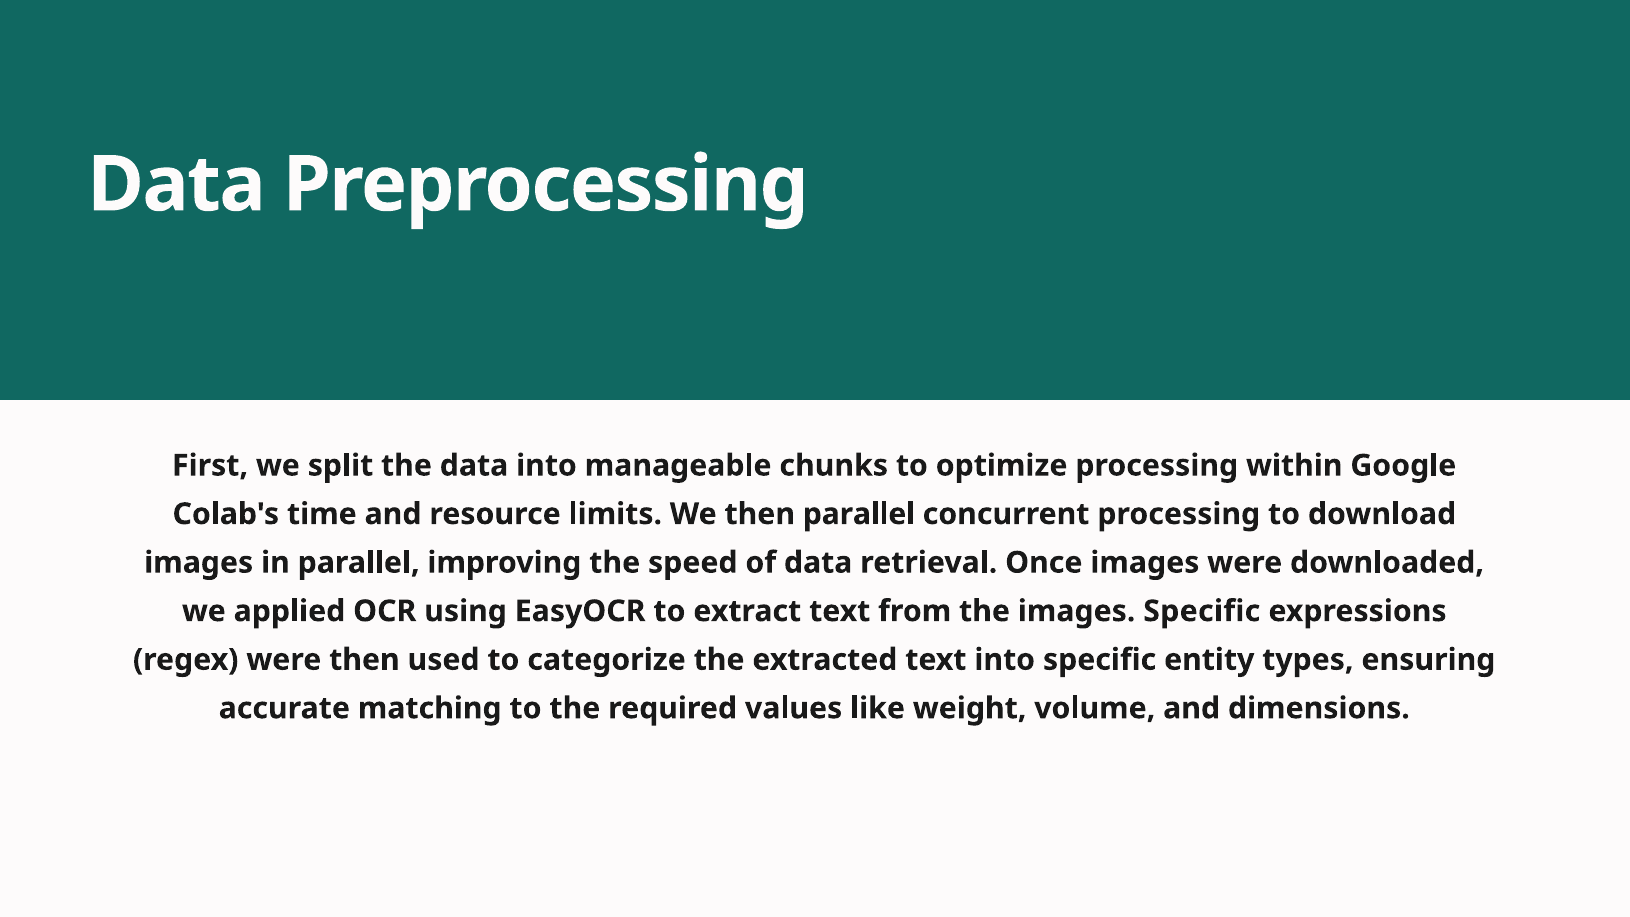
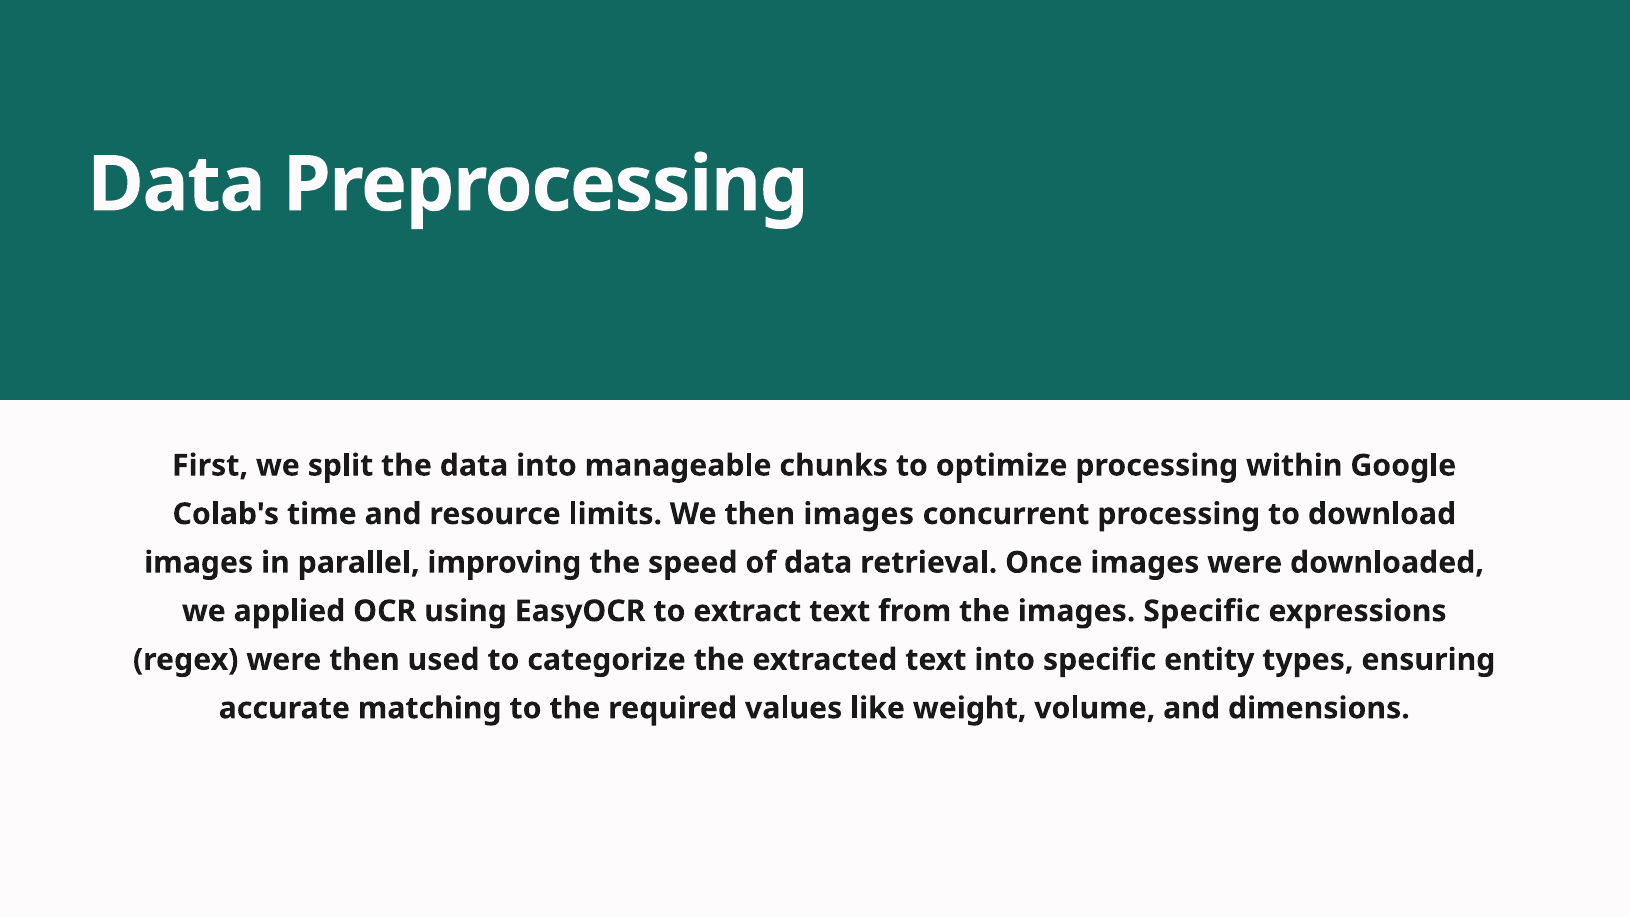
then parallel: parallel -> images
